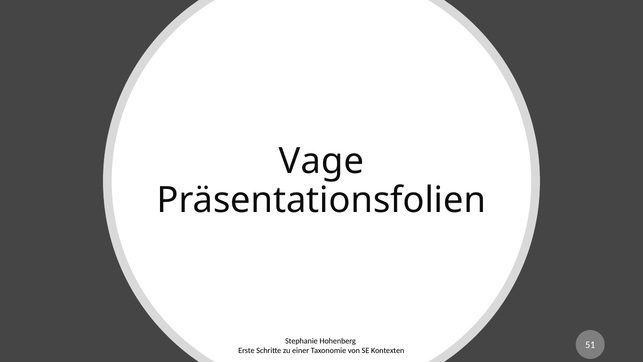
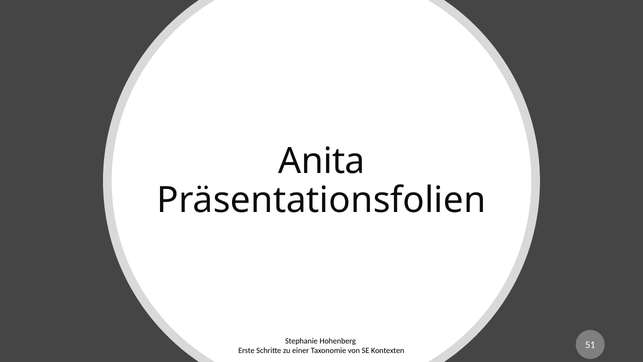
Vage: Vage -> Anita
